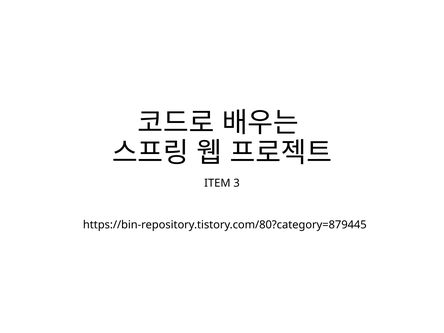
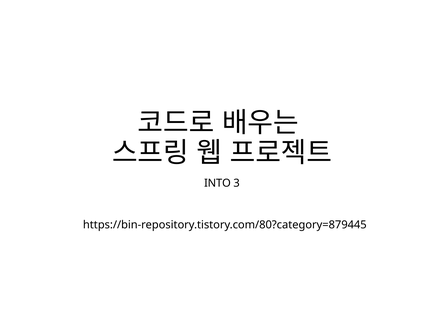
ITEM: ITEM -> INTO
